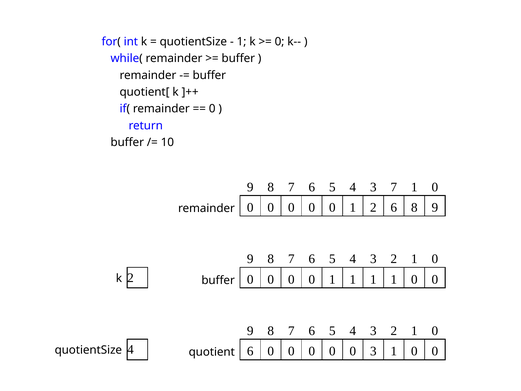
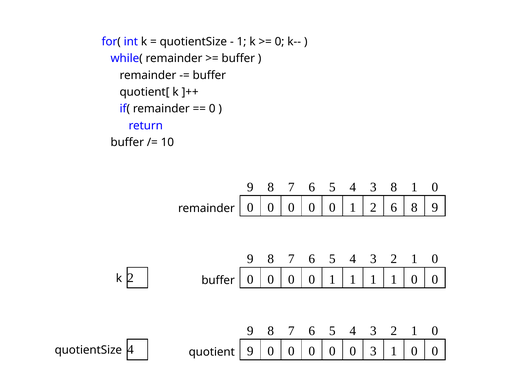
3 7: 7 -> 8
quotient 6: 6 -> 9
